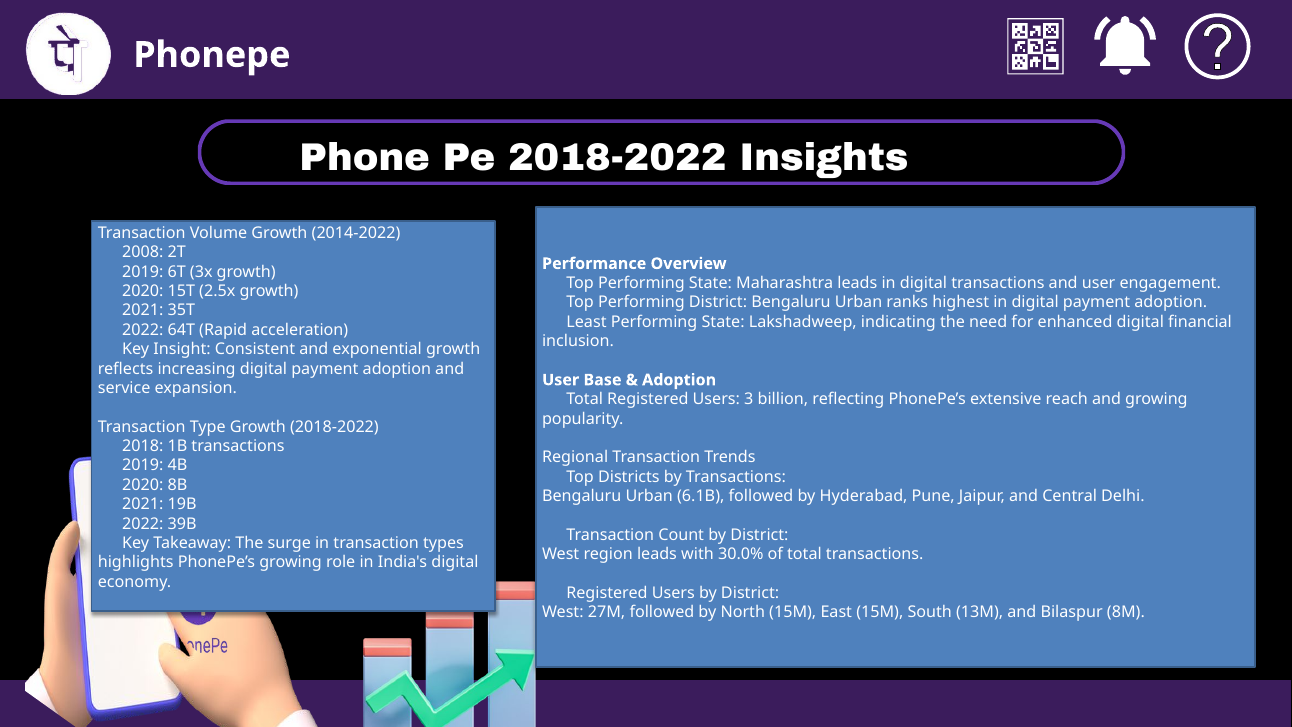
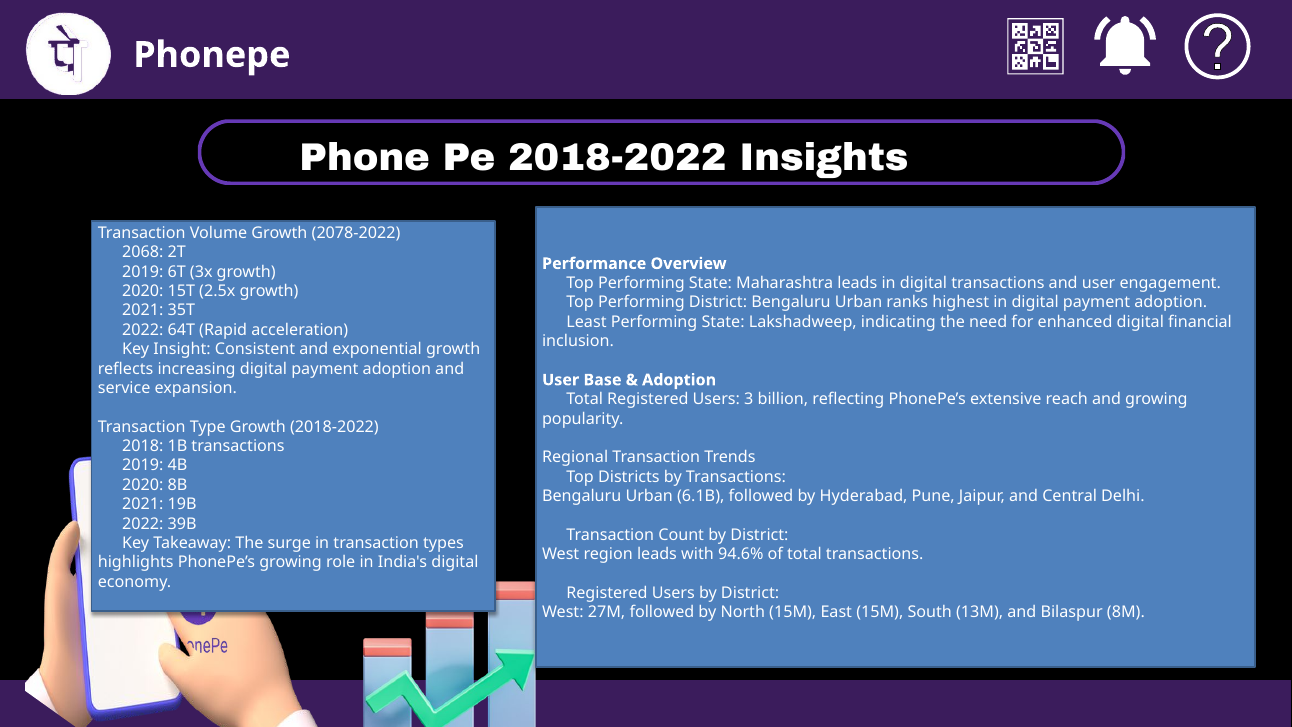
2014-2022: 2014-2022 -> 2078-2022
2008: 2008 -> 2068
30.0%: 30.0% -> 94.6%
